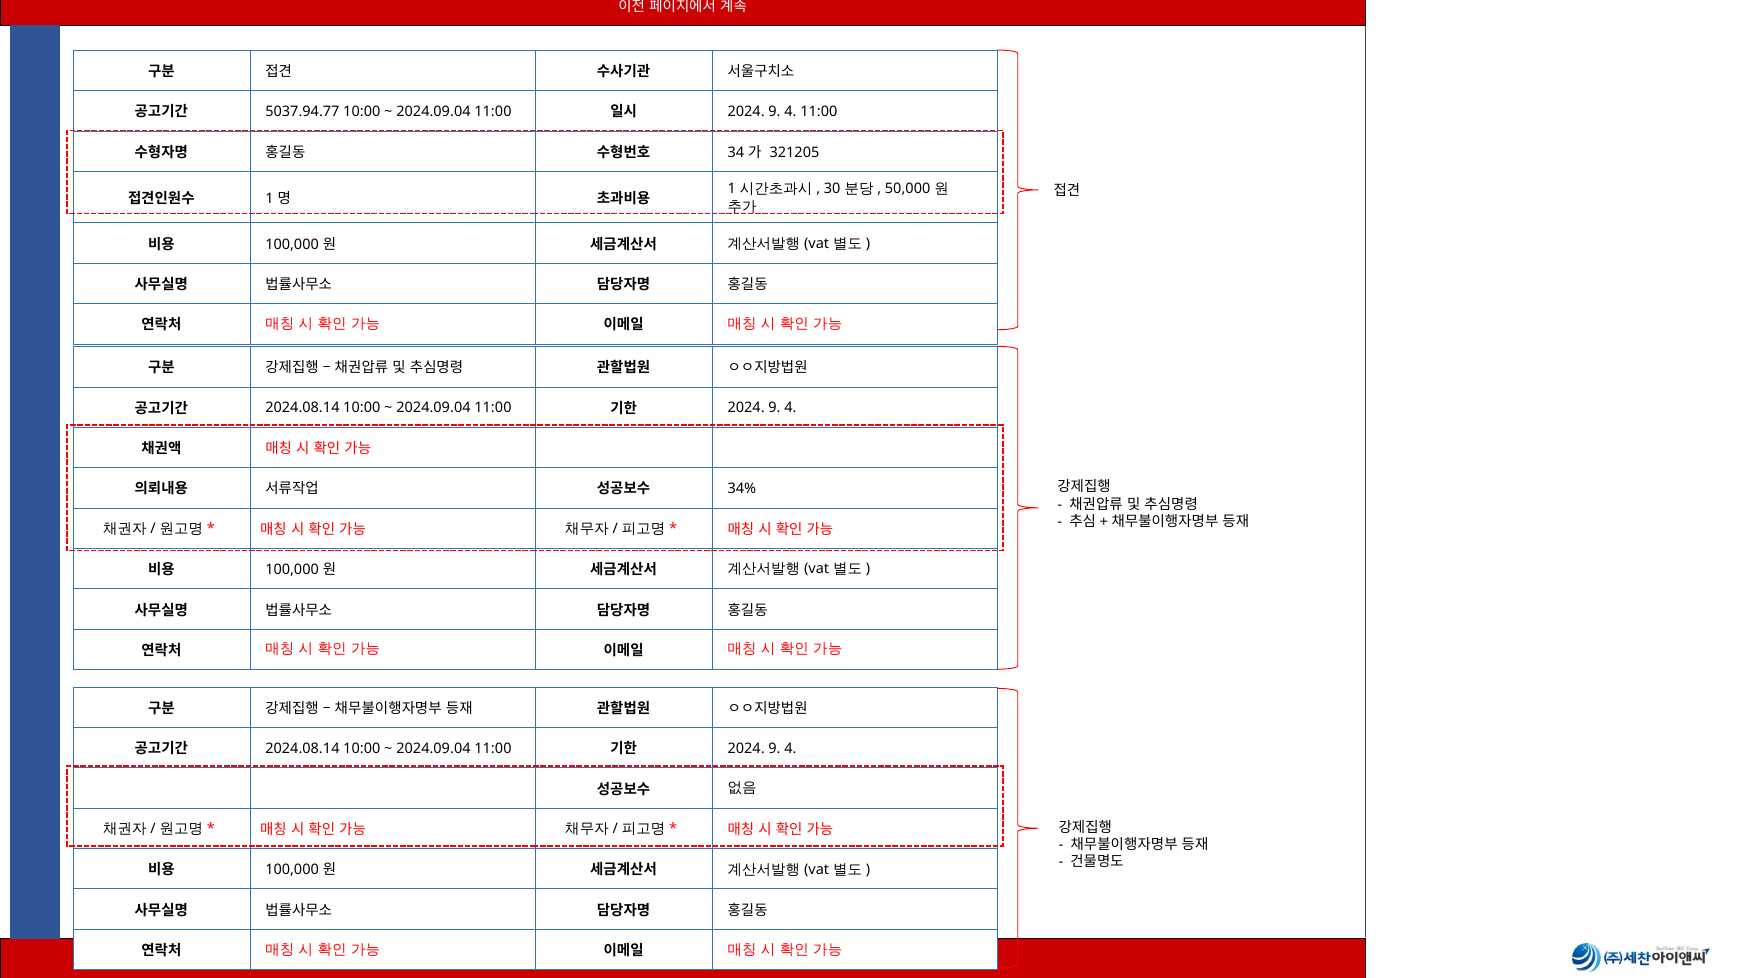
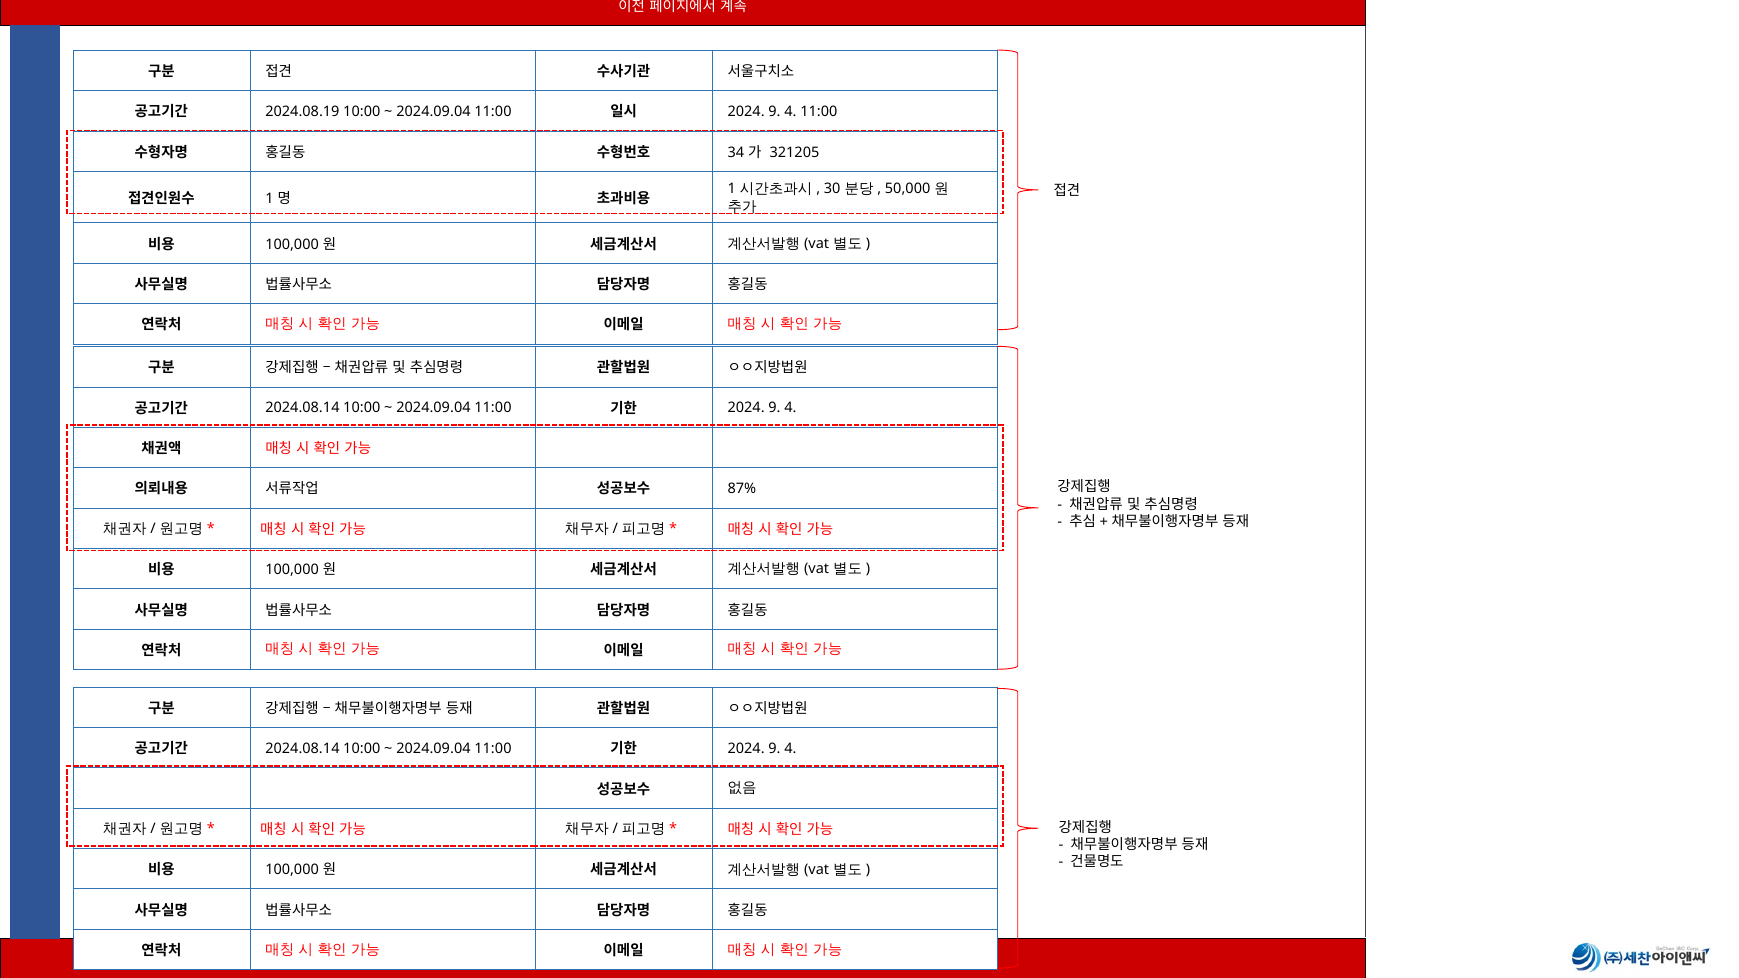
5037.94.77: 5037.94.77 -> 2024.08.19
34%: 34% -> 87%
